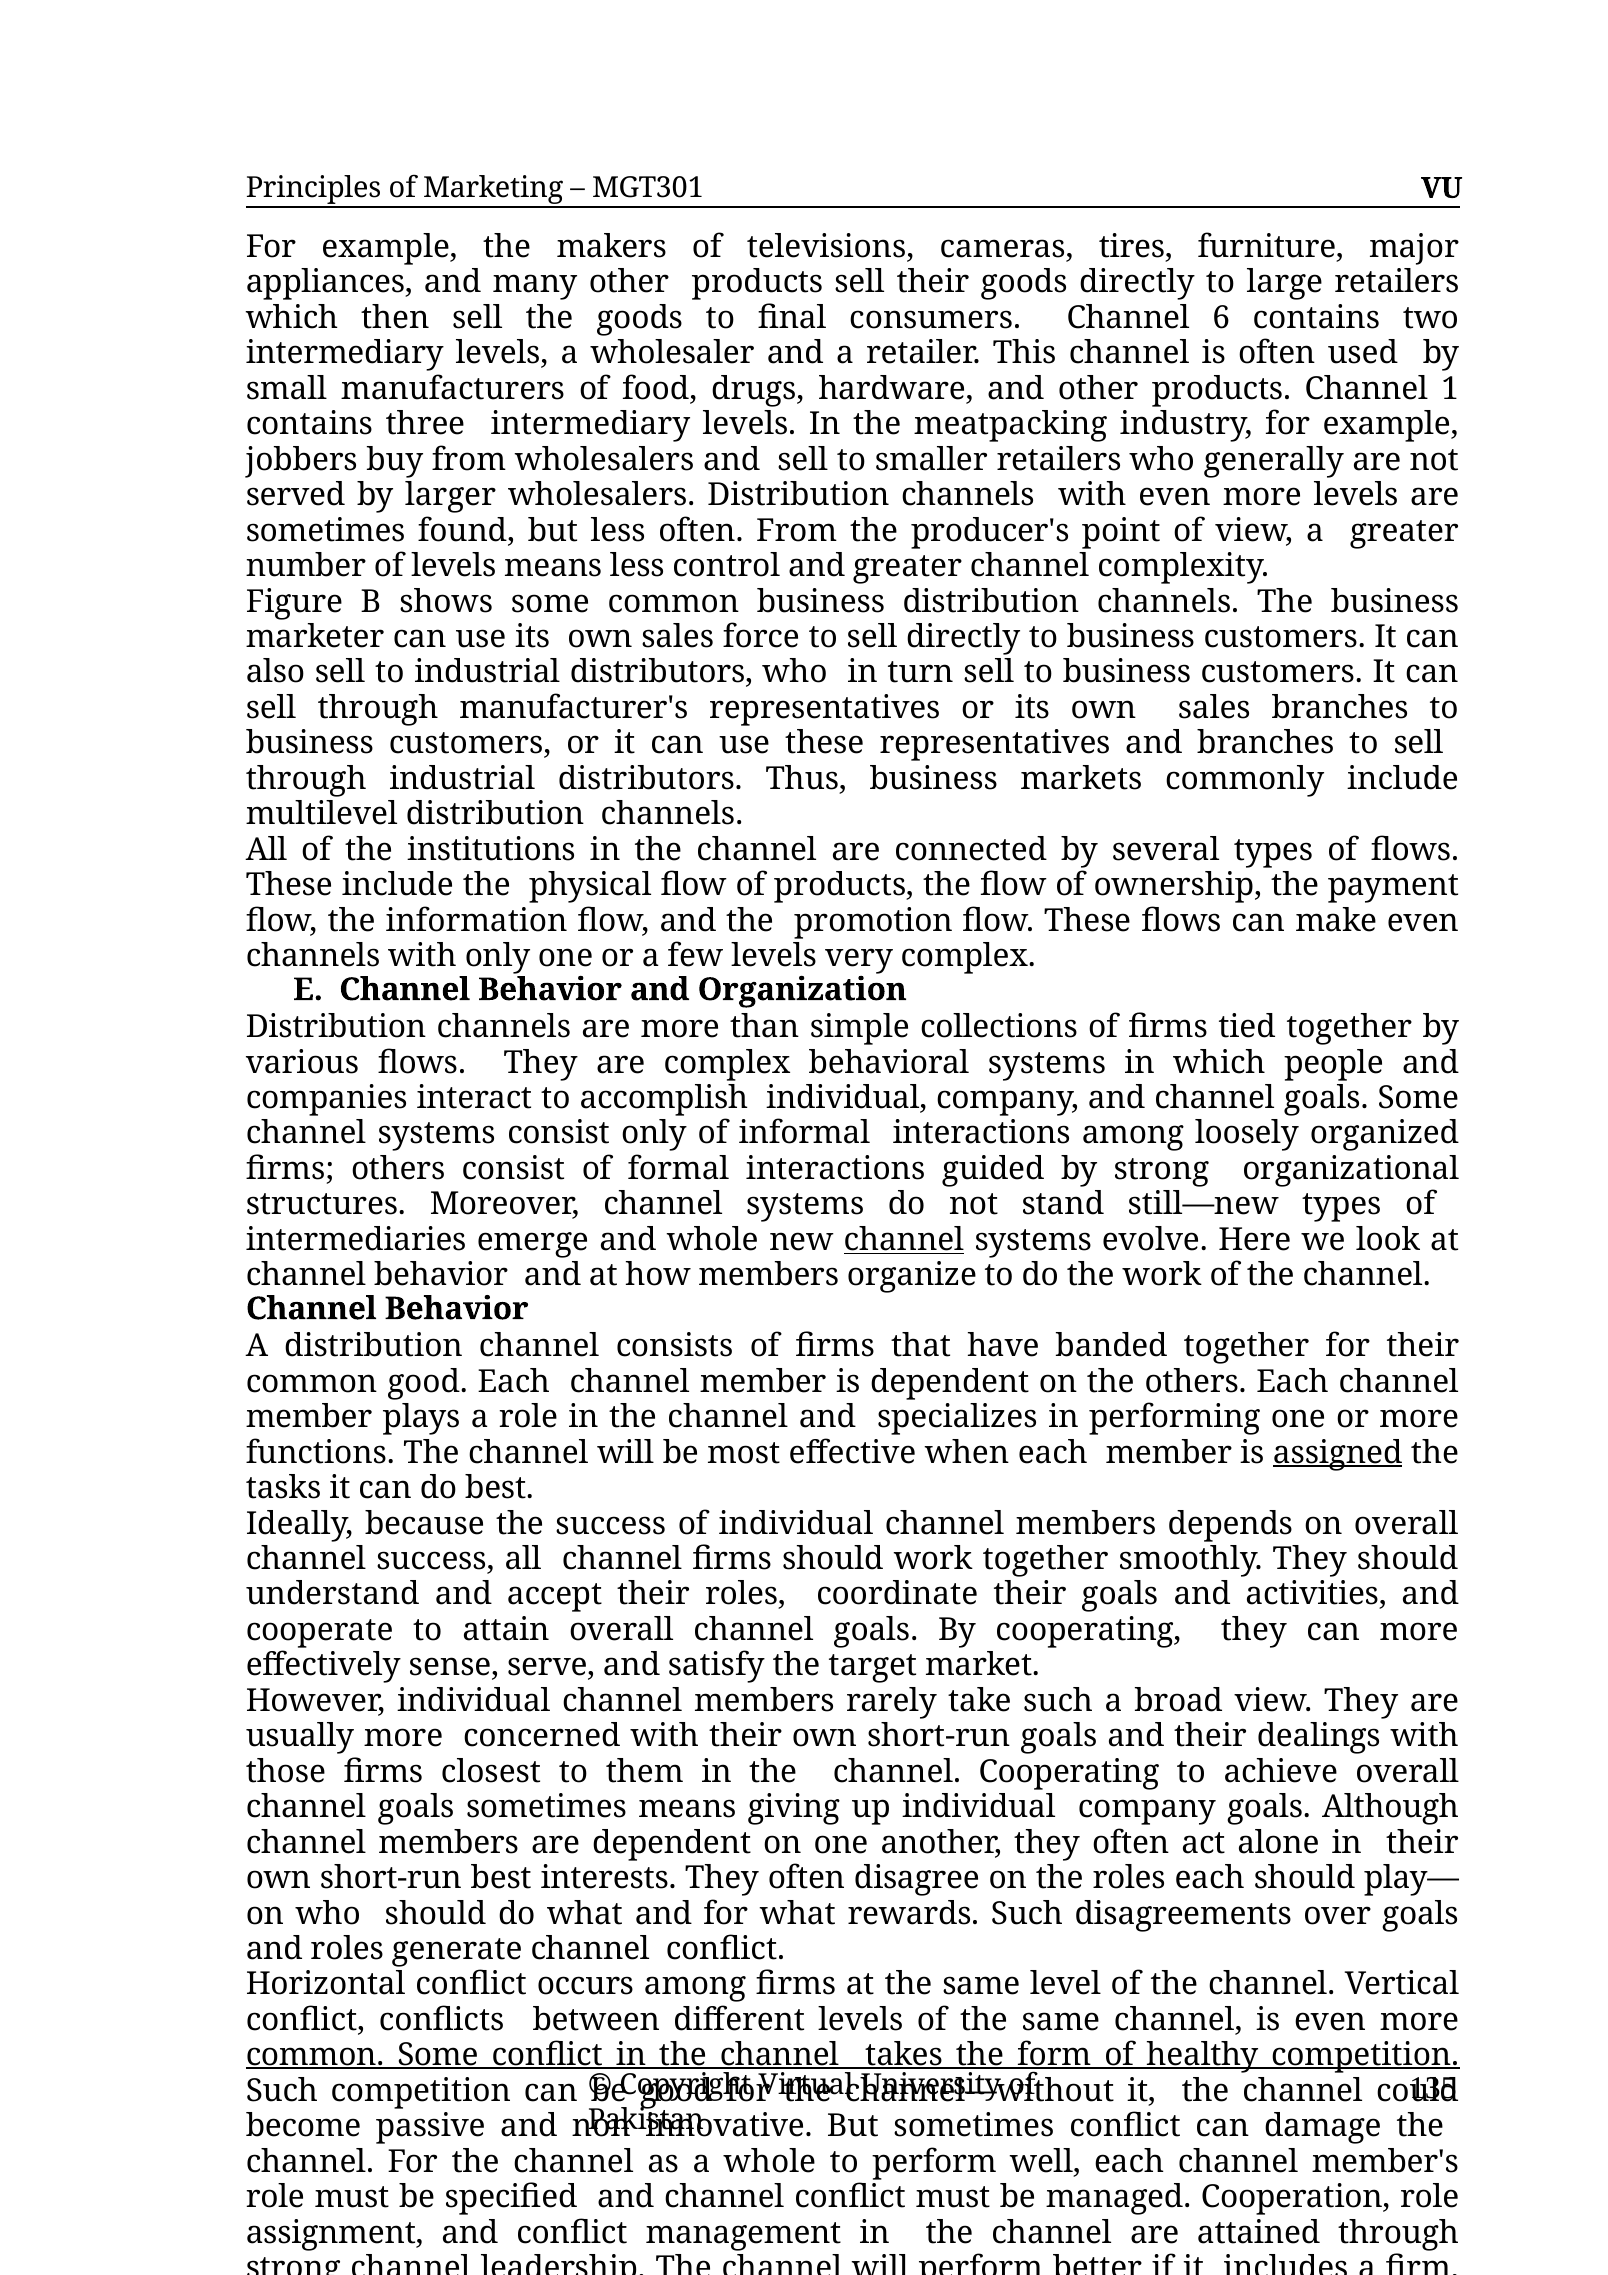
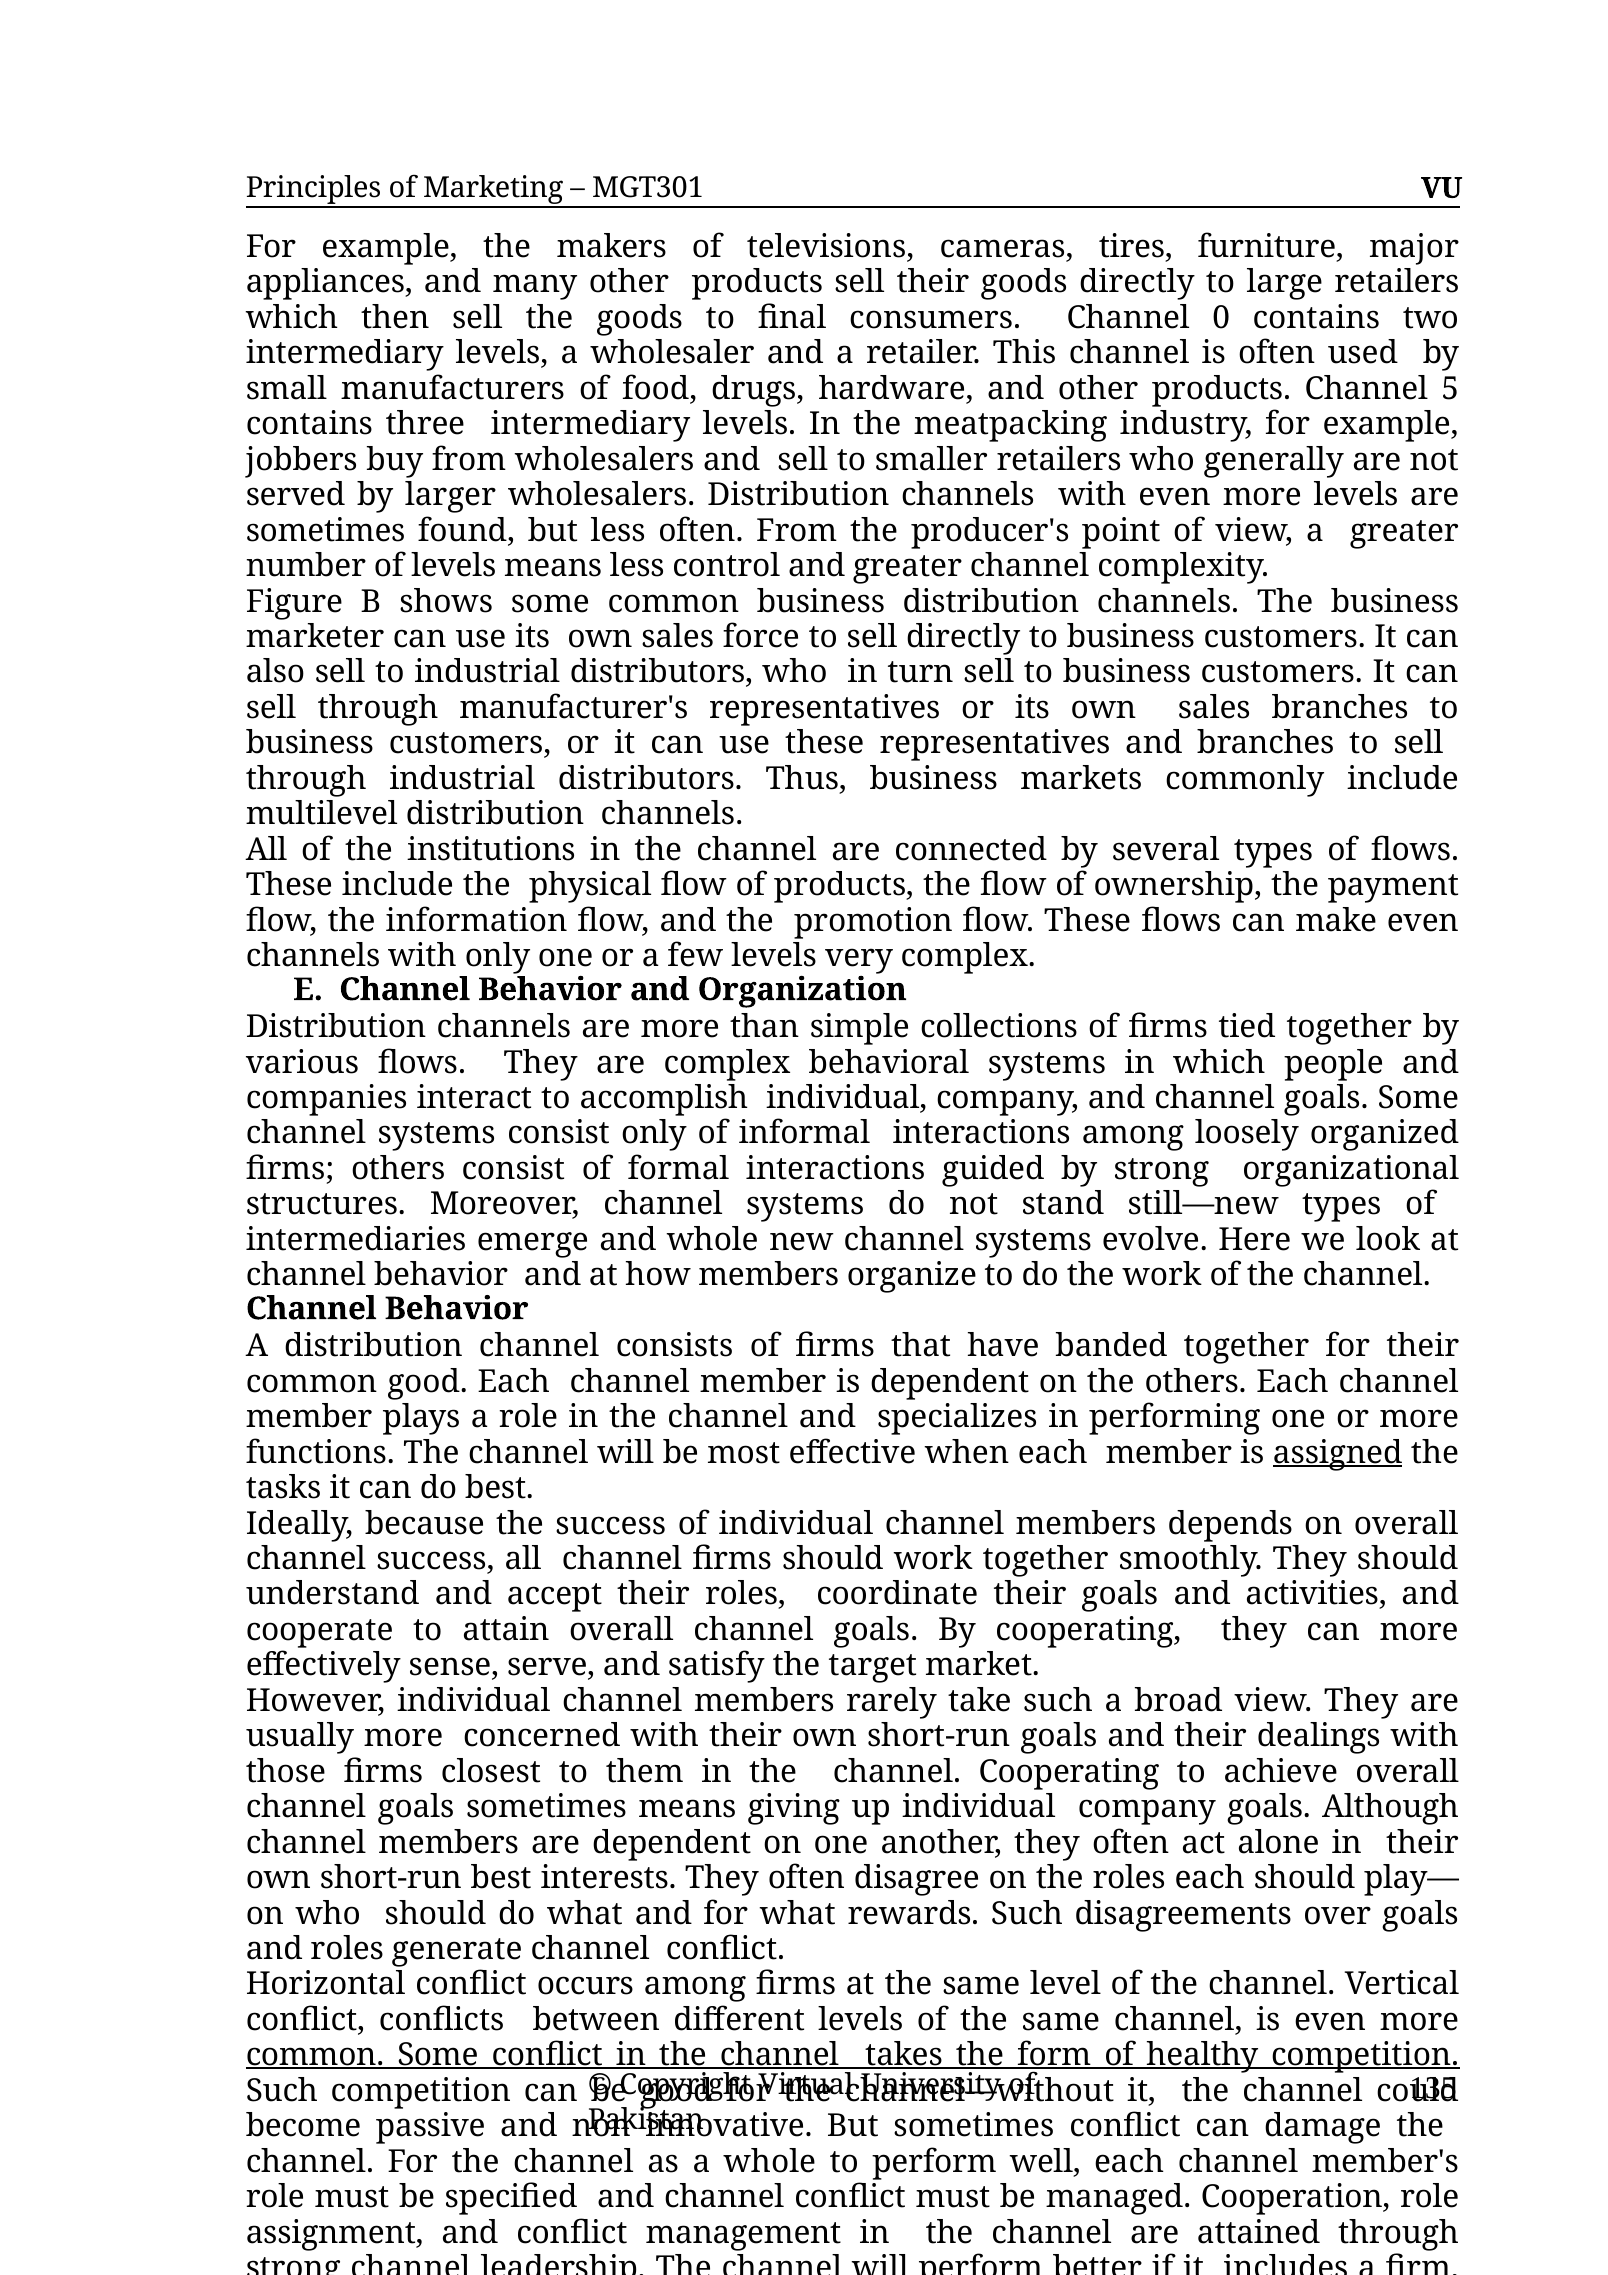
6: 6 -> 0
1: 1 -> 5
channel at (904, 1240) underline: present -> none
